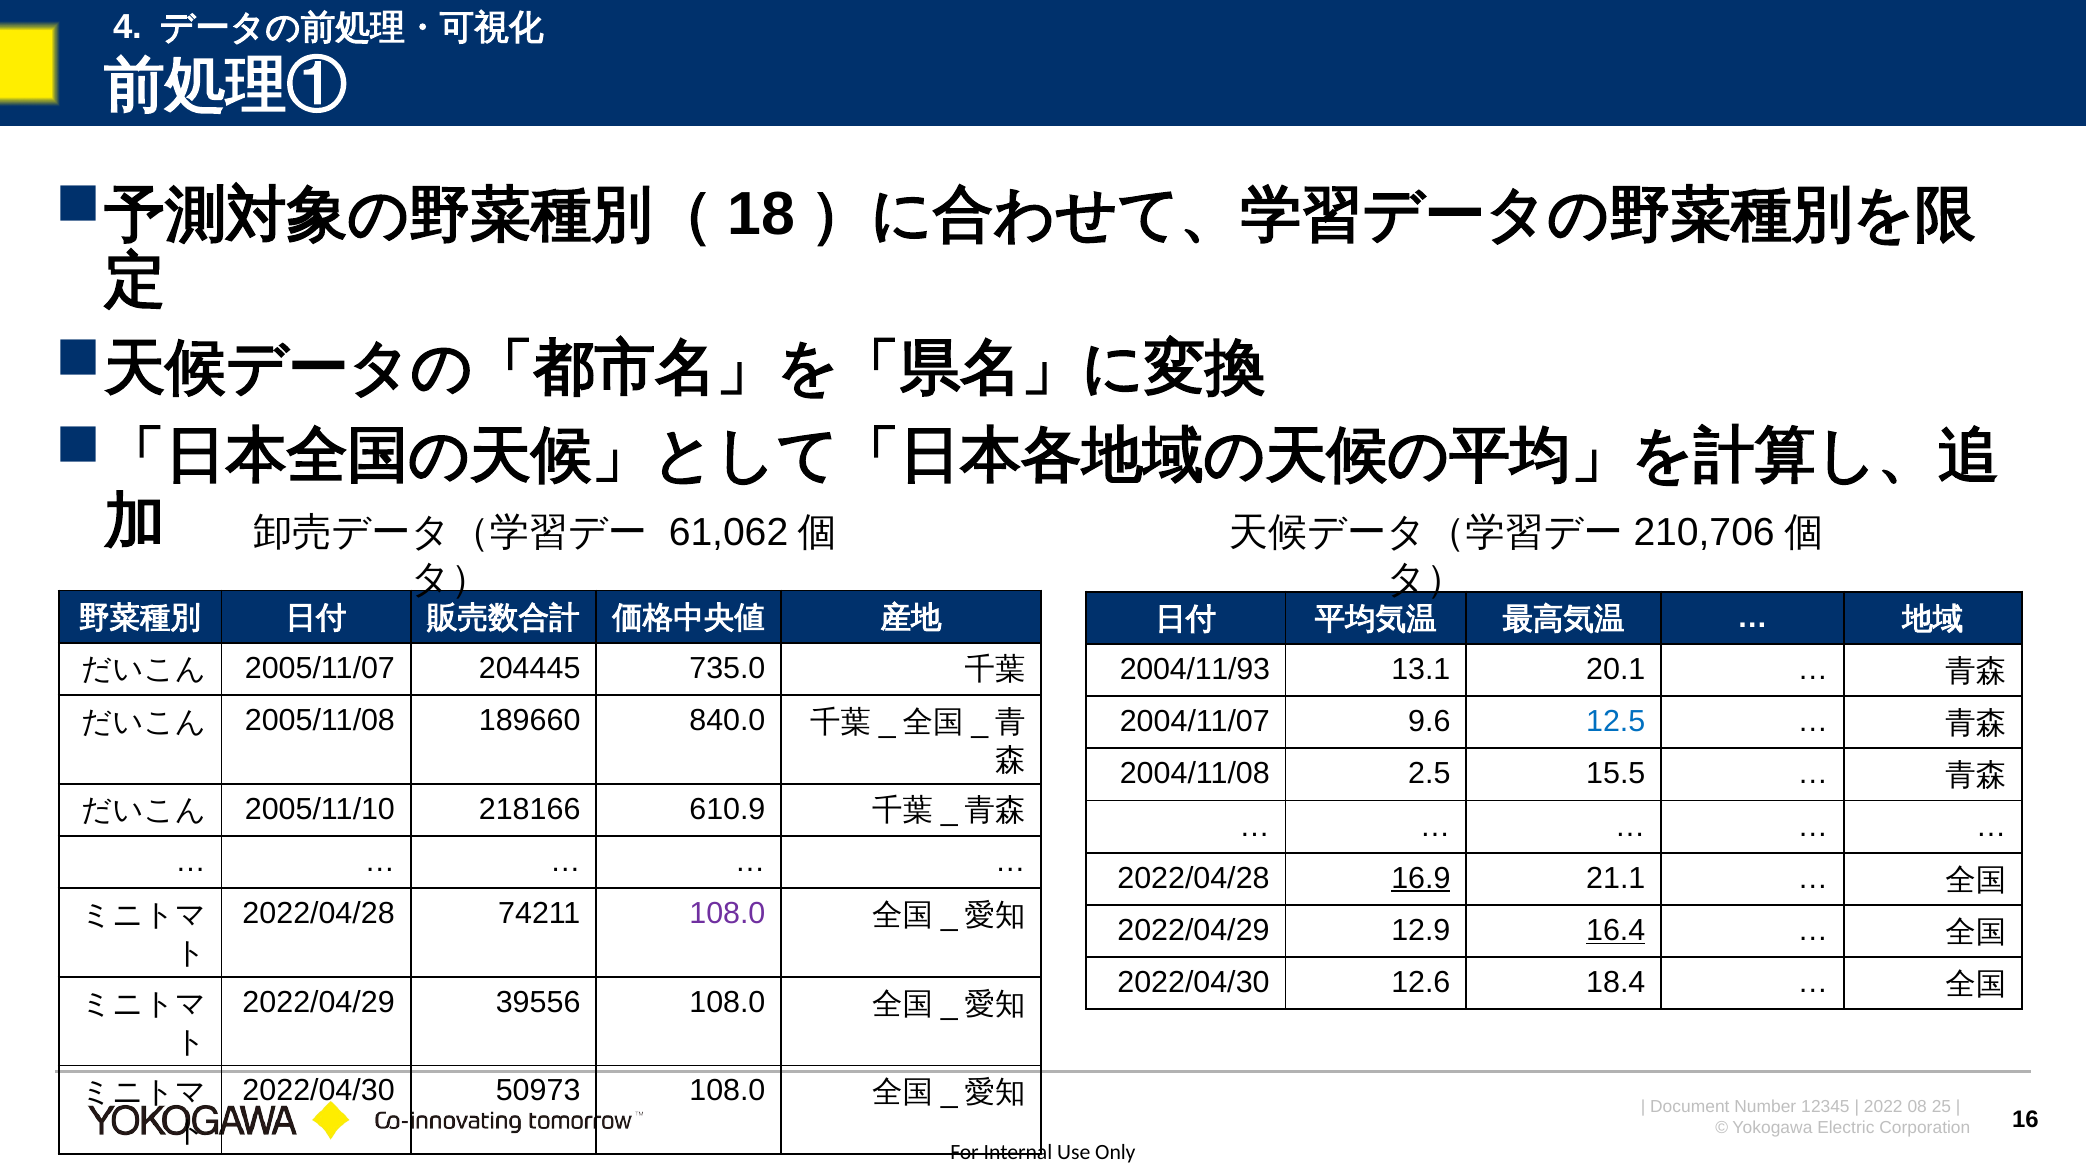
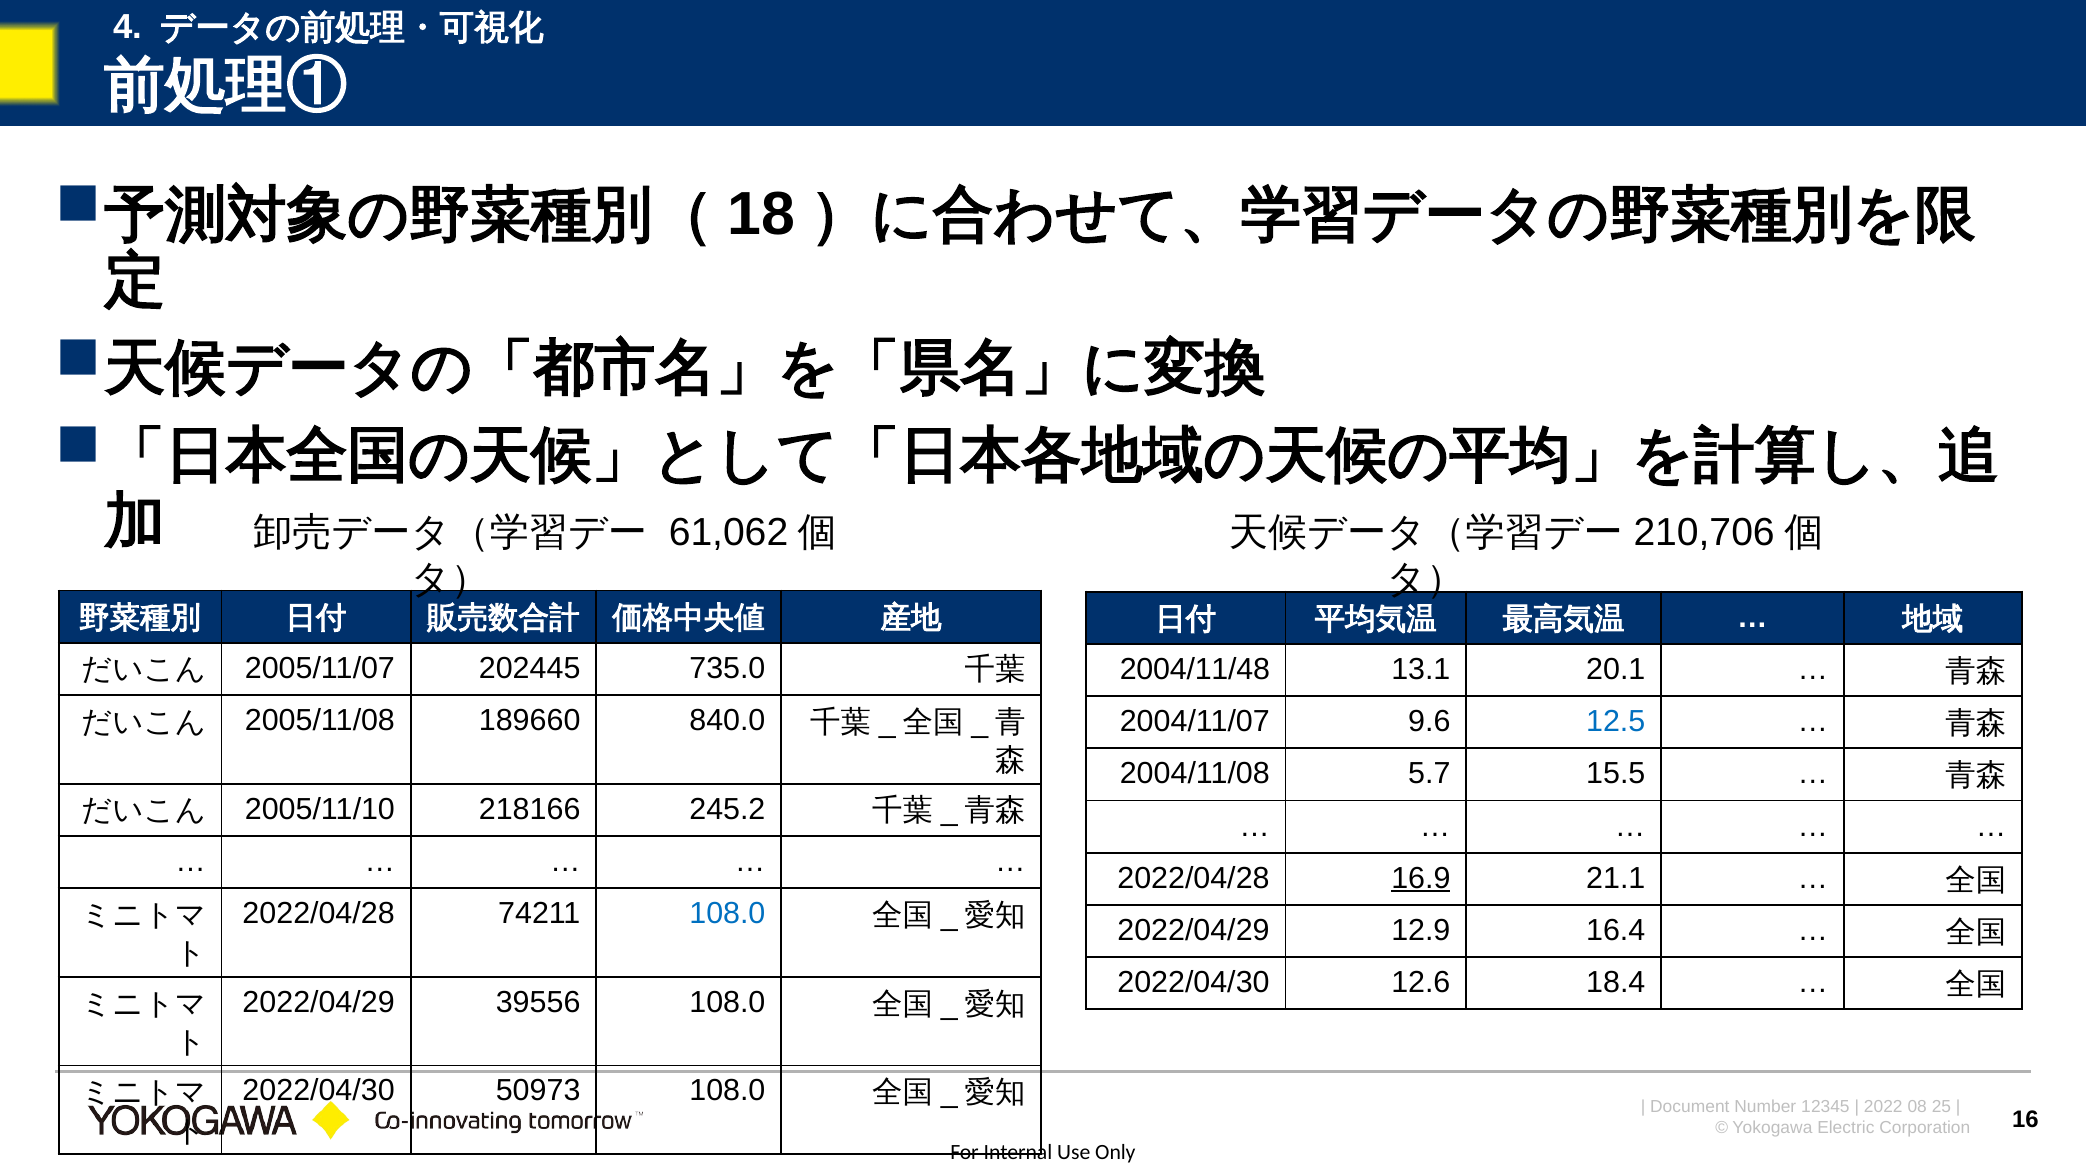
2004/11/93: 2004/11/93 -> 2004/11/48
204445: 204445 -> 202445
2.5: 2.5 -> 5.7
610.9: 610.9 -> 245.2
108.0 at (727, 914) colour: purple -> blue
16.4 underline: present -> none
